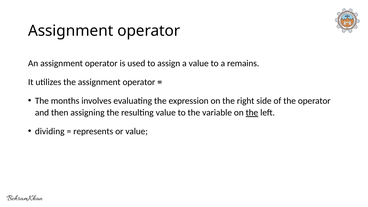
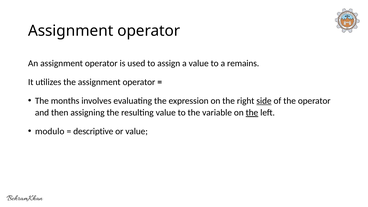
side underline: none -> present
dividing: dividing -> modulo
represents: represents -> descriptive
